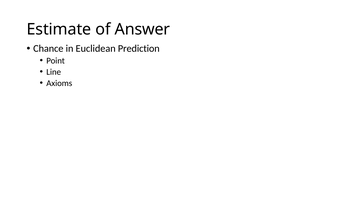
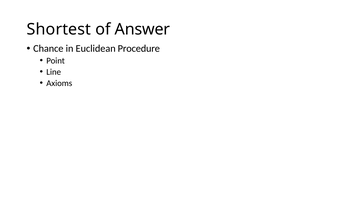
Estimate: Estimate -> Shortest
Prediction: Prediction -> Procedure
